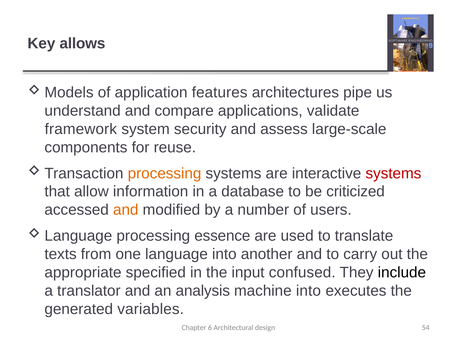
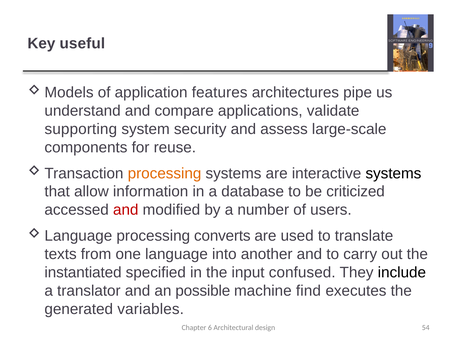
allows: allows -> useful
framework: framework -> supporting
systems at (393, 173) colour: red -> black
and at (126, 210) colour: orange -> red
essence: essence -> converts
appropriate: appropriate -> instantiated
analysis: analysis -> possible
machine into: into -> find
